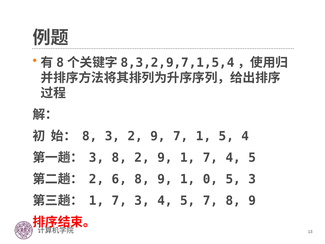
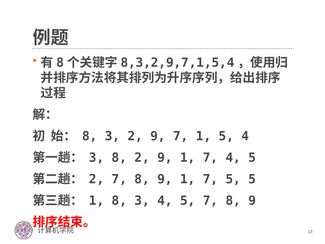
2 6: 6 -> 7
8 9 1 0: 0 -> 7
5 3: 3 -> 5
7 at (119, 201): 7 -> 8
